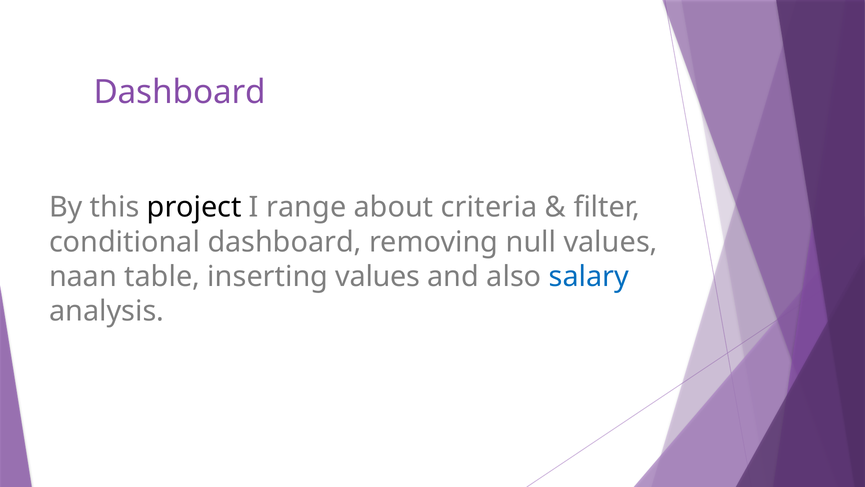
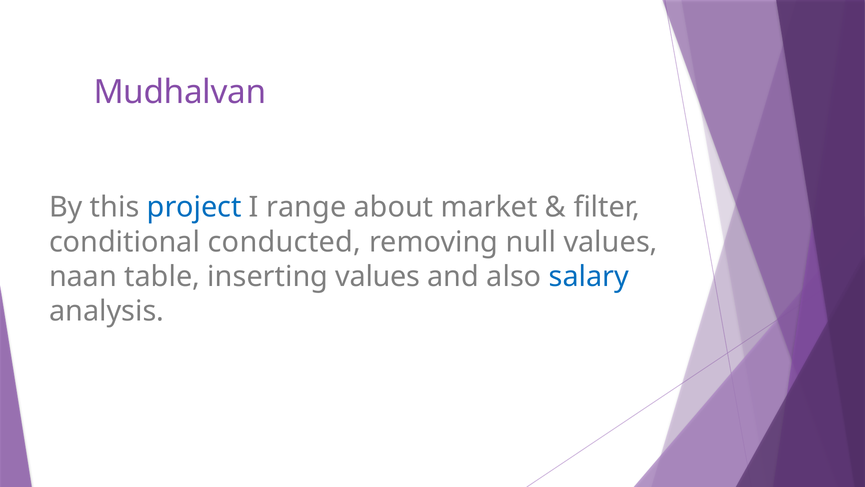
Dashboard at (180, 92): Dashboard -> Mudhalvan
project colour: black -> blue
criteria: criteria -> market
conditional dashboard: dashboard -> conducted
